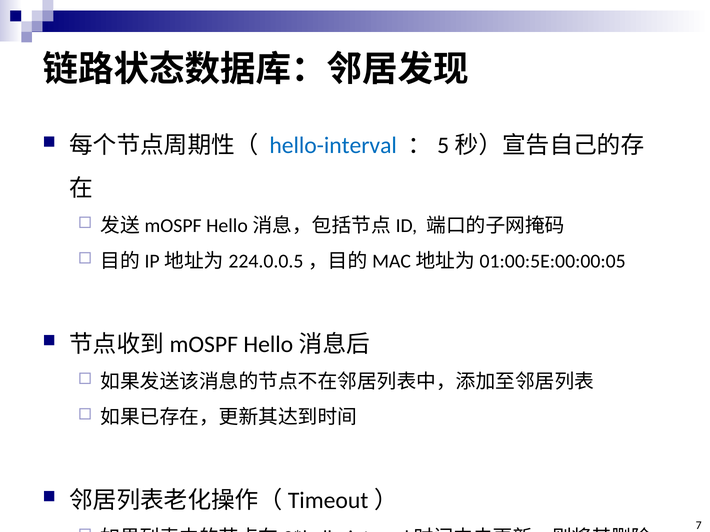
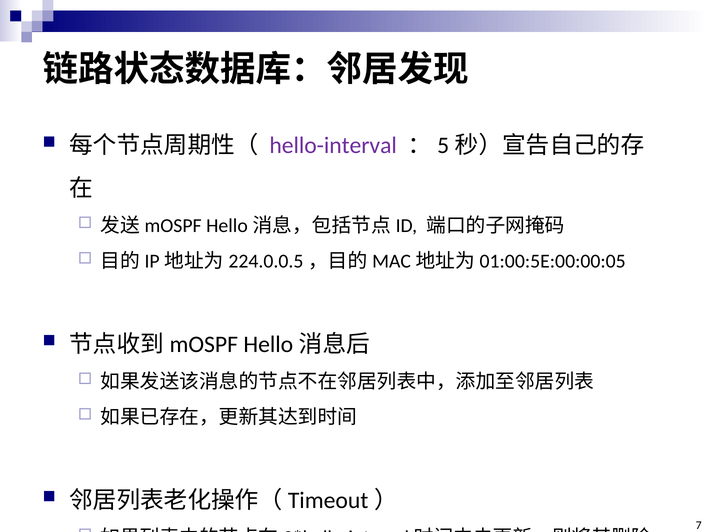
hello-interval colour: blue -> purple
